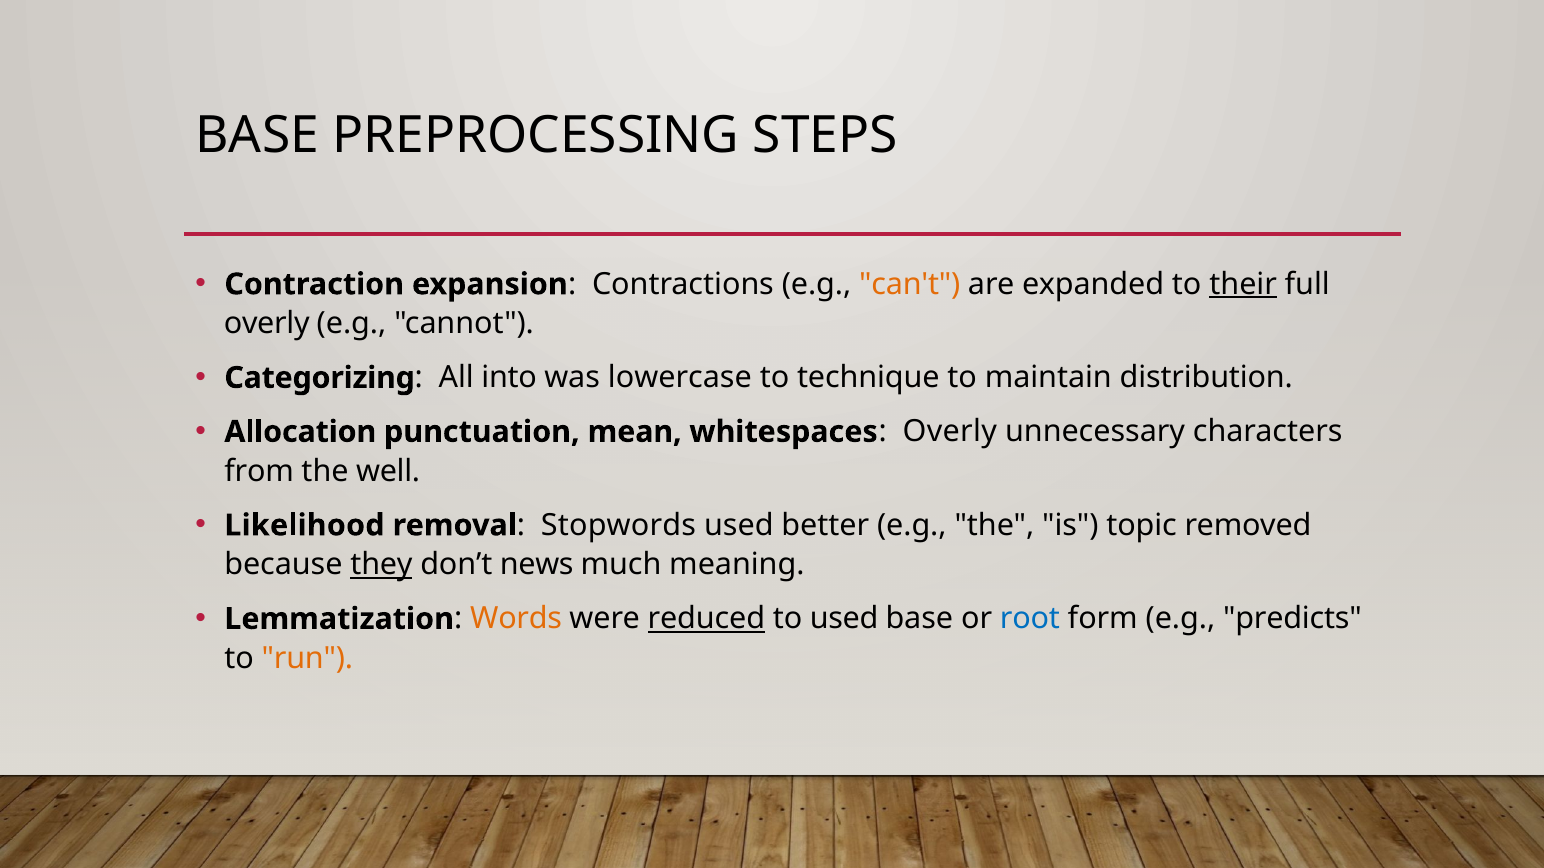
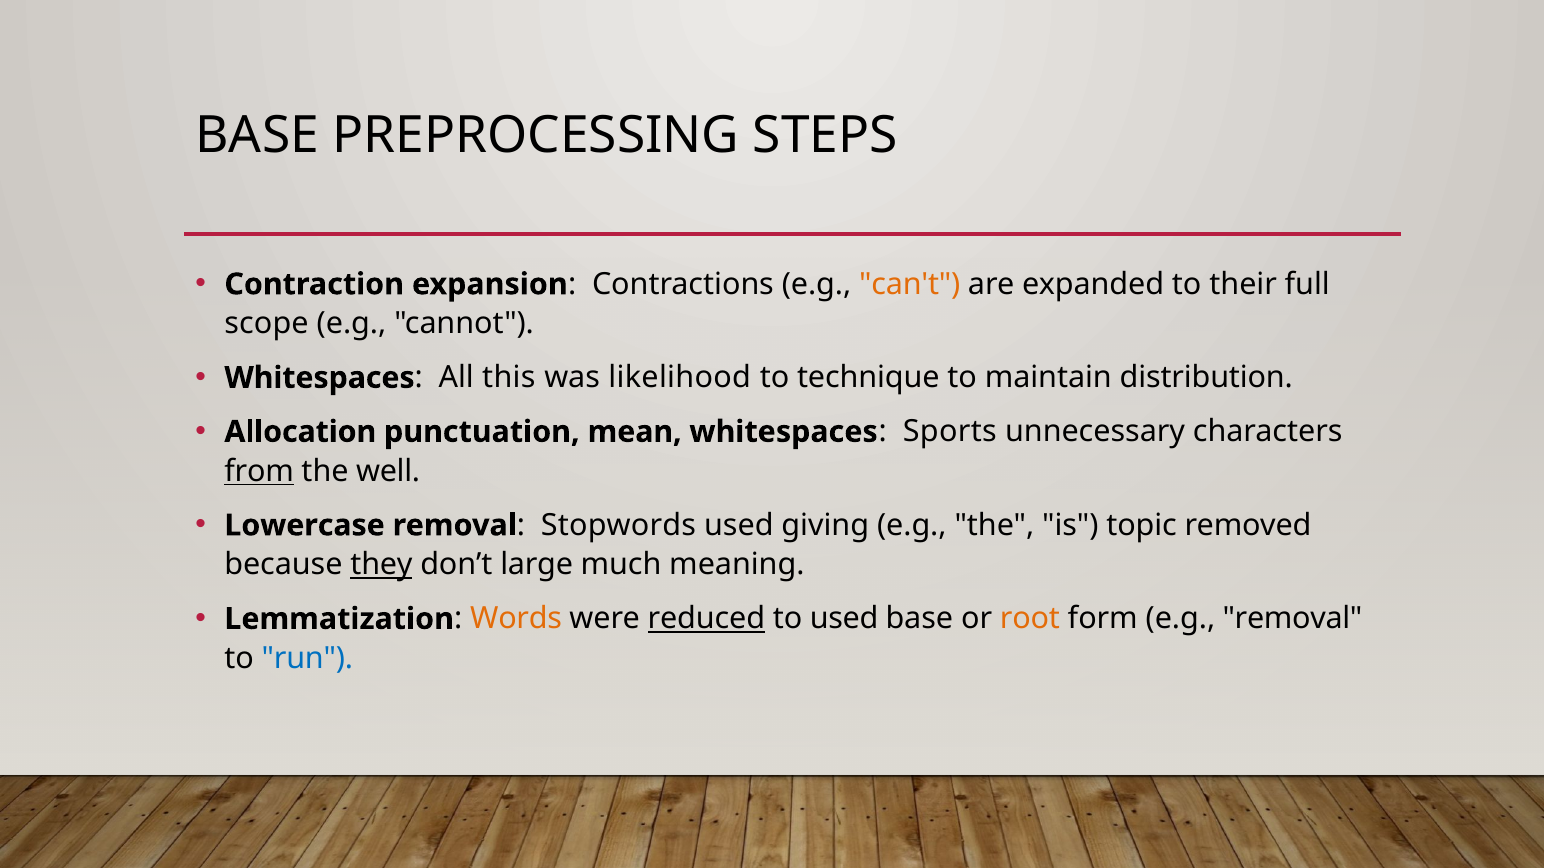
their underline: present -> none
overly at (267, 324): overly -> scope
Categorizing at (320, 378): Categorizing -> Whitespaces
into: into -> this
lowercase: lowercase -> likelihood
Overly at (950, 432): Overly -> Sports
from underline: none -> present
Likelihood: Likelihood -> Lowercase
better: better -> giving
news: news -> large
root colour: blue -> orange
e.g predicts: predicts -> removal
run colour: orange -> blue
